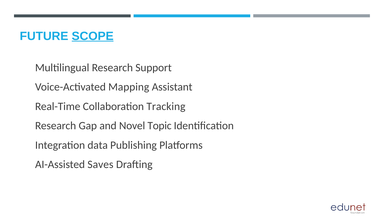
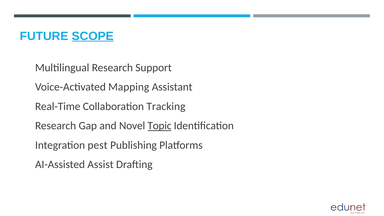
Topic underline: none -> present
data: data -> pest
Saves: Saves -> Assist
